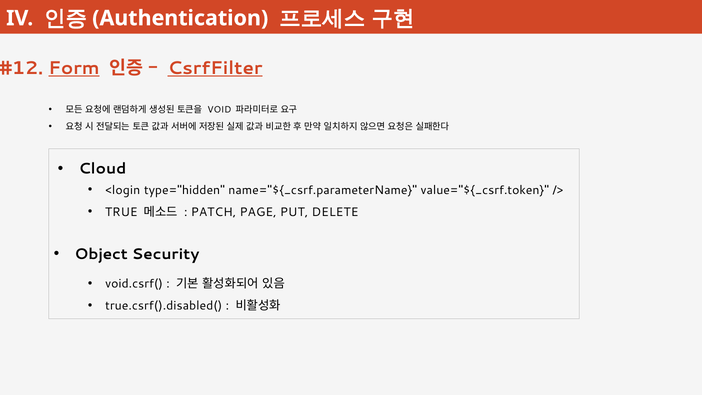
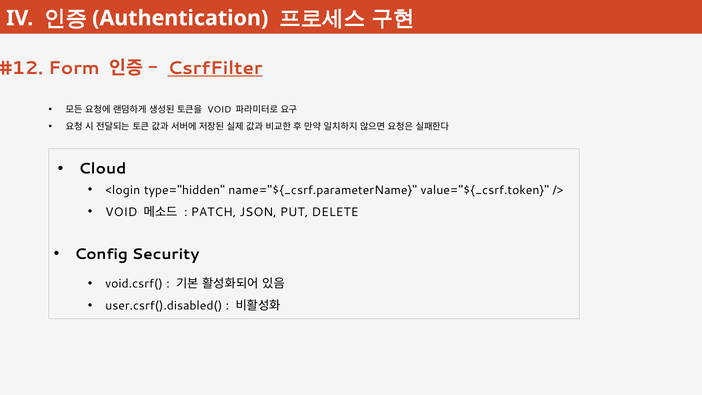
Form underline: present -> none
TRUE at (121, 212): TRUE -> VOID
PAGE: PAGE -> JSON
Object: Object -> Config
true.csrf().disabled(: true.csrf().disabled( -> user.csrf().disabled(
